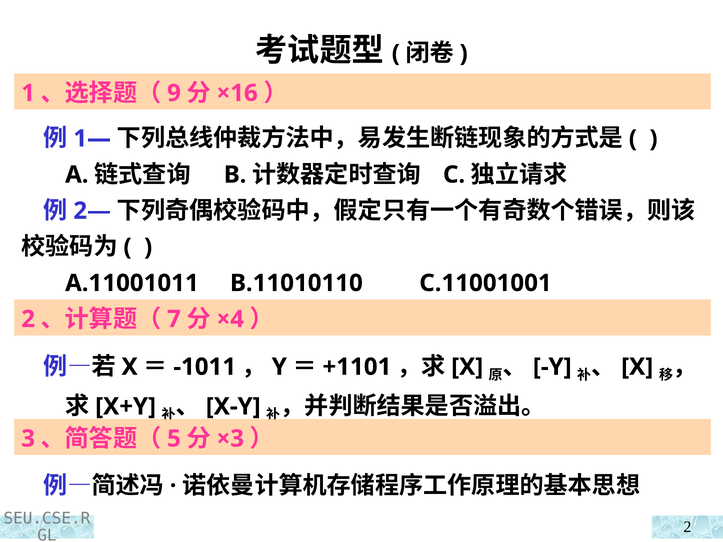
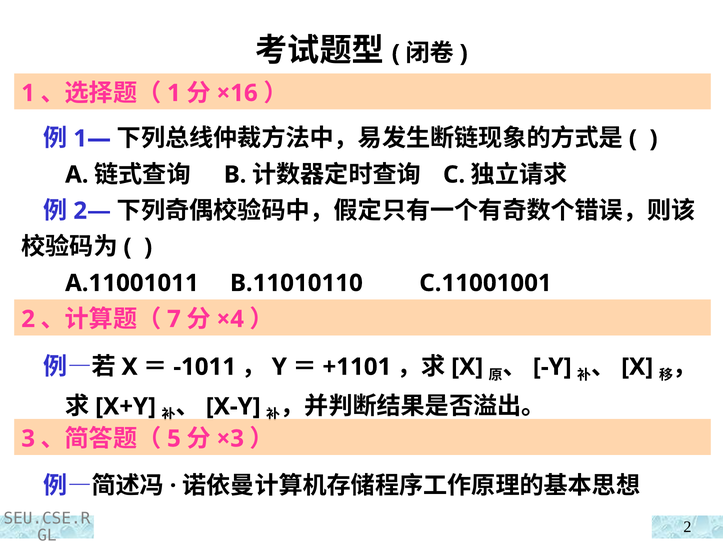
9 at (174, 93): 9 -> 1
